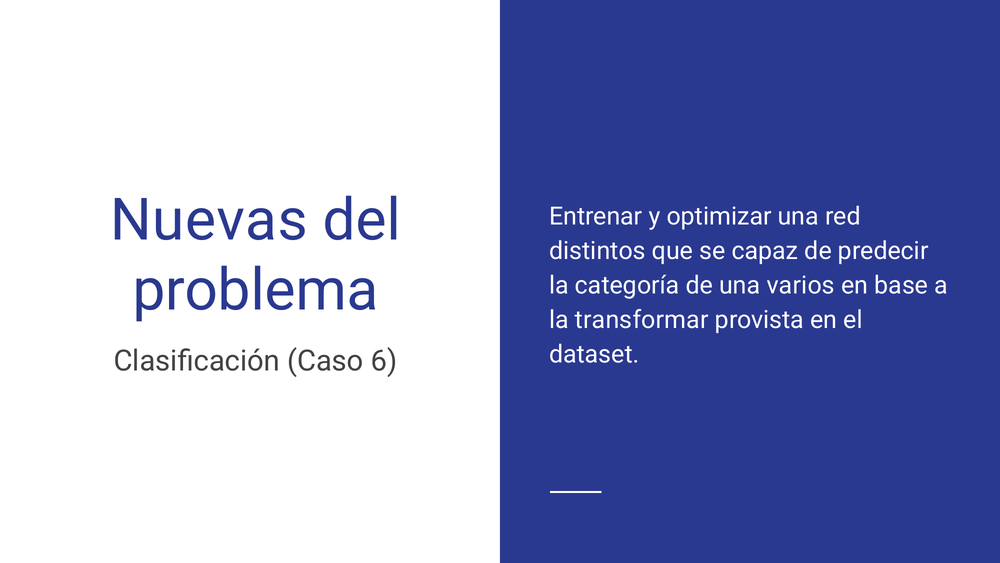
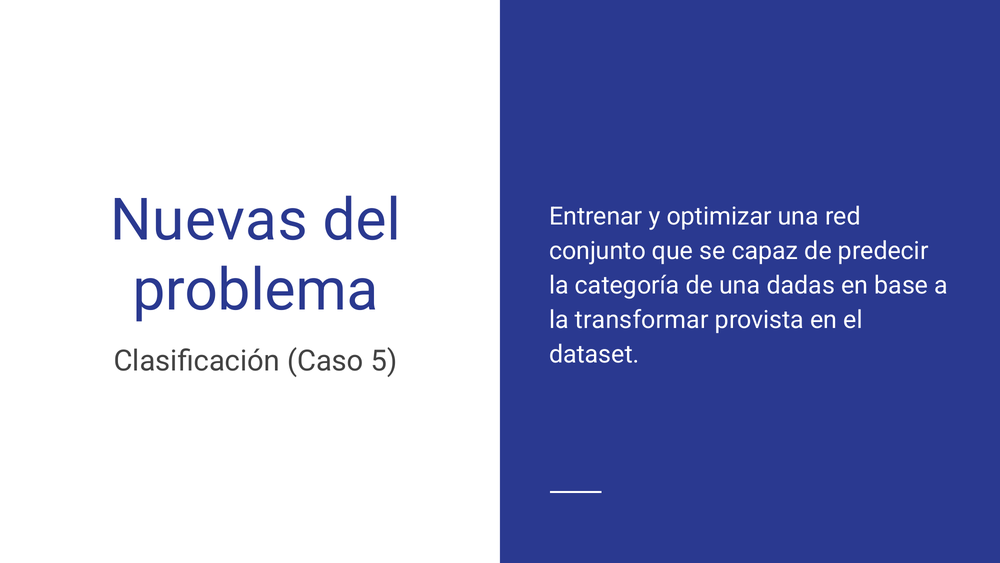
distintos: distintos -> conjunto
varios: varios -> dadas
6: 6 -> 5
